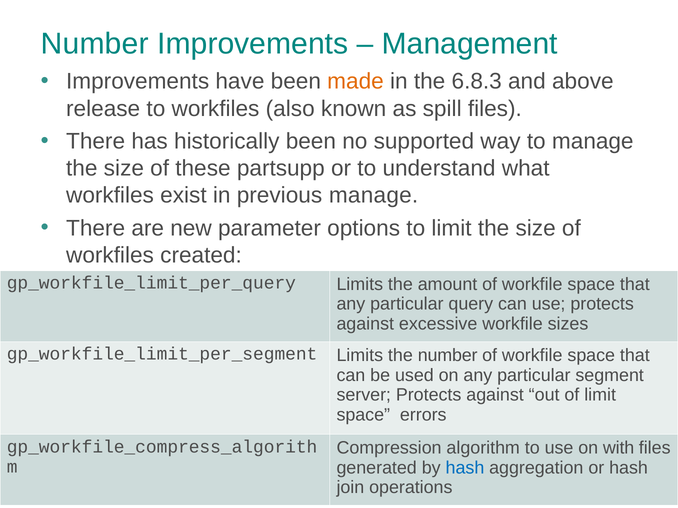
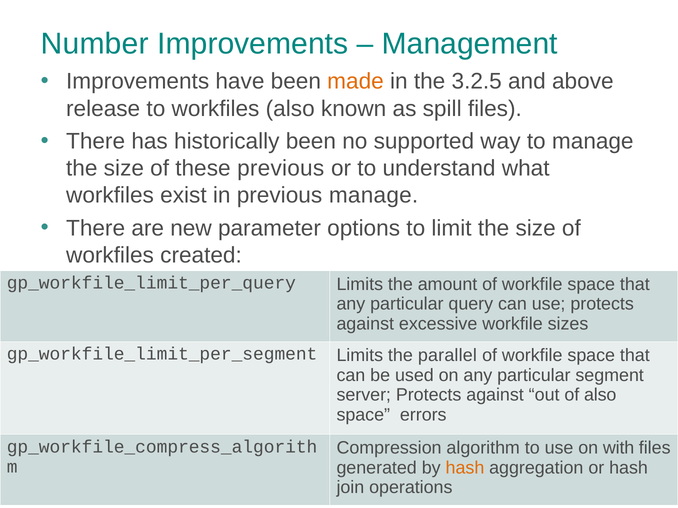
6.8.3: 6.8.3 -> 3.2.5
these partsupp: partsupp -> previous
the number: number -> parallel
of limit: limit -> also
hash at (465, 468) colour: blue -> orange
